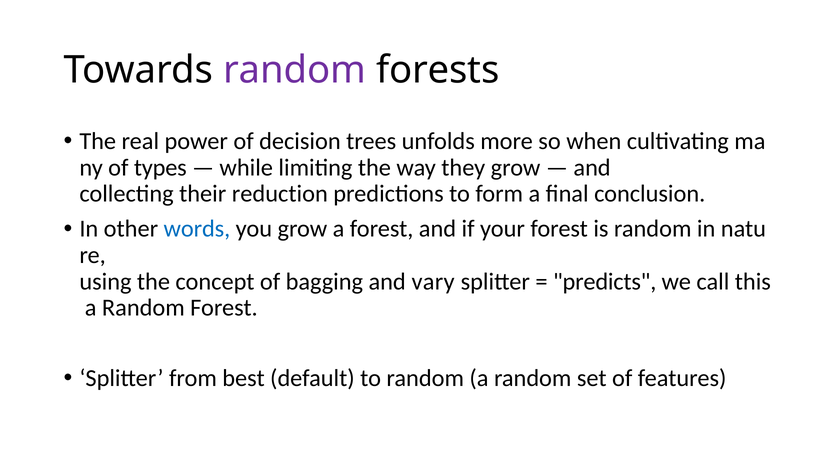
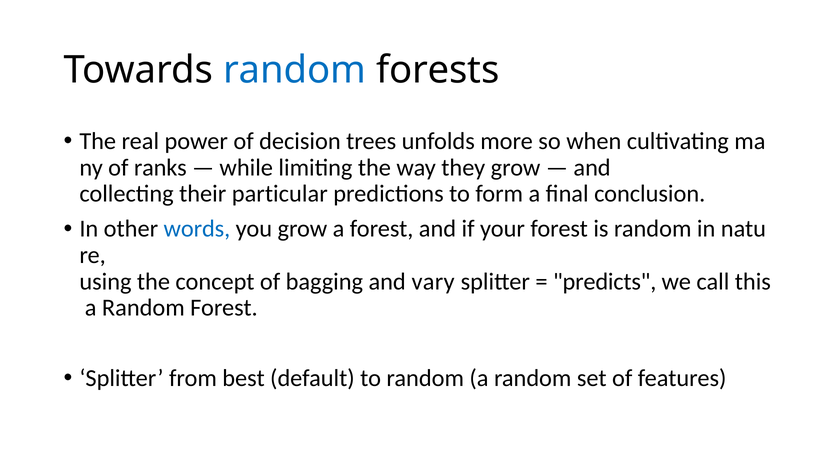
random at (295, 70) colour: purple -> blue
types: types -> ranks
reduction: reduction -> particular
